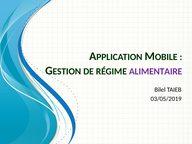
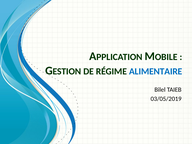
ALIMENTAIRE colour: purple -> blue
